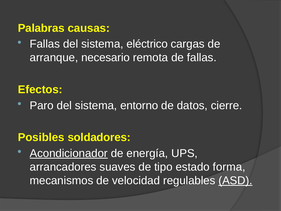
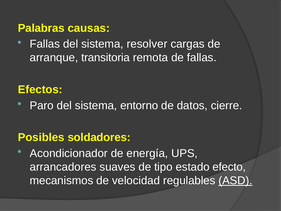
eléctrico: eléctrico -> resolver
necesario: necesario -> transitoria
Acondicionador underline: present -> none
forma: forma -> efecto
